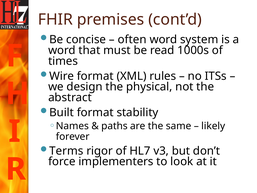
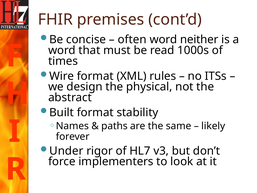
system: system -> neither
Terms: Terms -> Under
